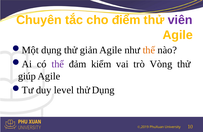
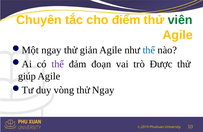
viên colour: purple -> green
dụng at (51, 50): dụng -> ngay
thế colour: orange -> blue
kiểm: kiểm -> đoạn
Vòng: Vòng -> Được
level: level -> vòng
thử Dụng: Dụng -> Ngay
